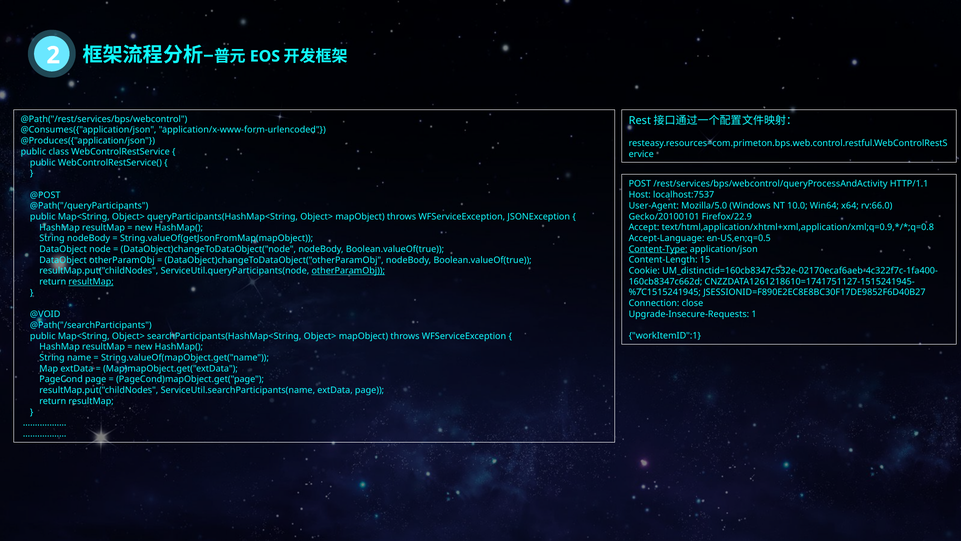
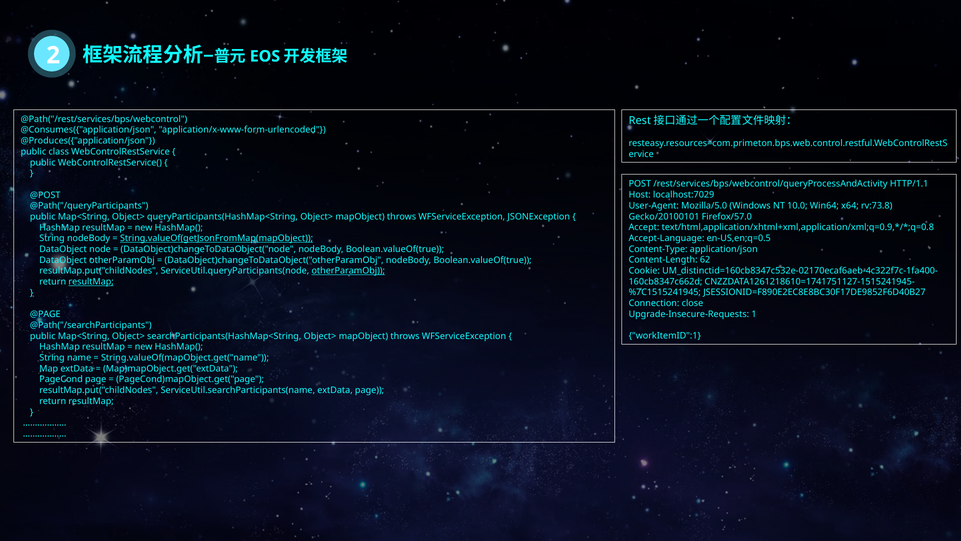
localhost:7537: localhost:7537 -> localhost:7029
rv:66.0: rv:66.0 -> rv:73.8
Firefox/22.9: Firefox/22.9 -> Firefox/57.0
String.valueOf(getJsonFromMap(mapObject underline: none -> present
Content-Type underline: present -> none
15: 15 -> 62
@VOID: @VOID -> @PAGE
